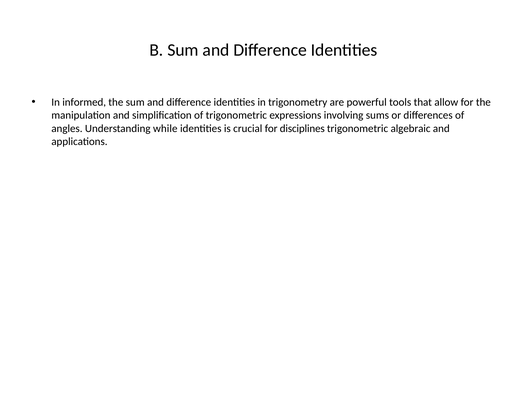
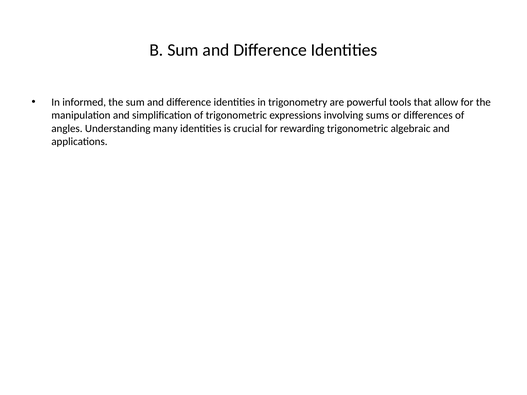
while: while -> many
disciplines: disciplines -> rewarding
